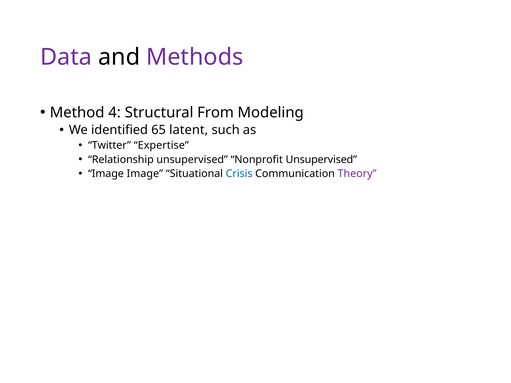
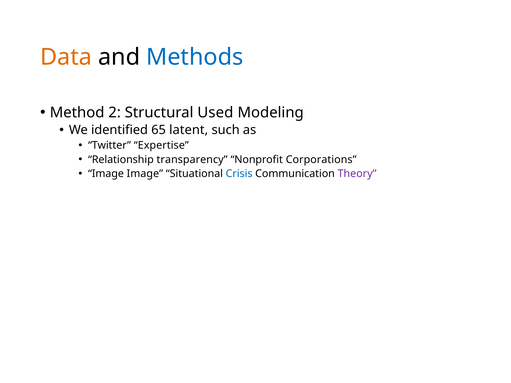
Data colour: purple -> orange
Methods colour: purple -> blue
4: 4 -> 2
From: From -> Used
Relationship unsupervised: unsupervised -> transparency
Nonprofit Unsupervised: Unsupervised -> Corporations
